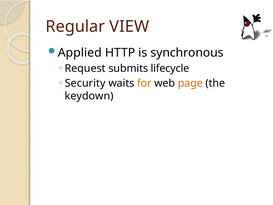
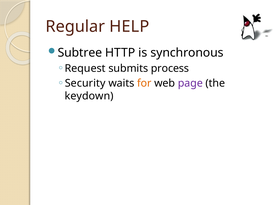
VIEW: VIEW -> HELP
Applied: Applied -> Subtree
lifecycle: lifecycle -> process
page colour: orange -> purple
